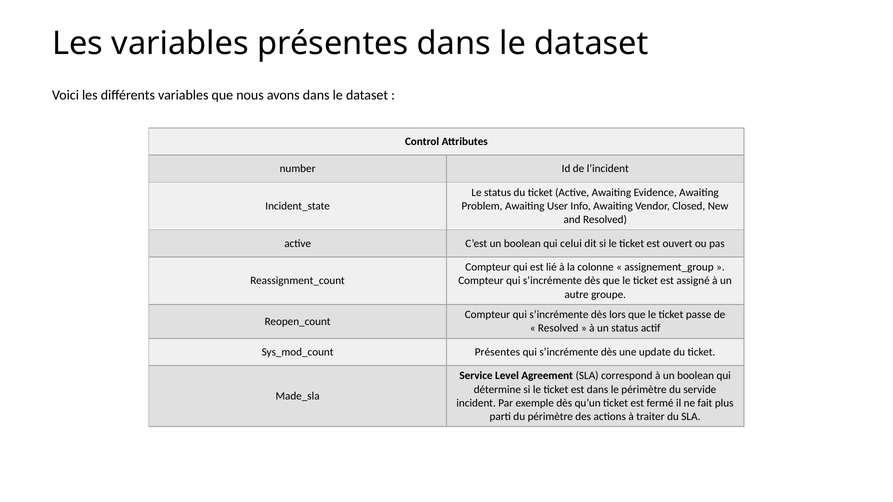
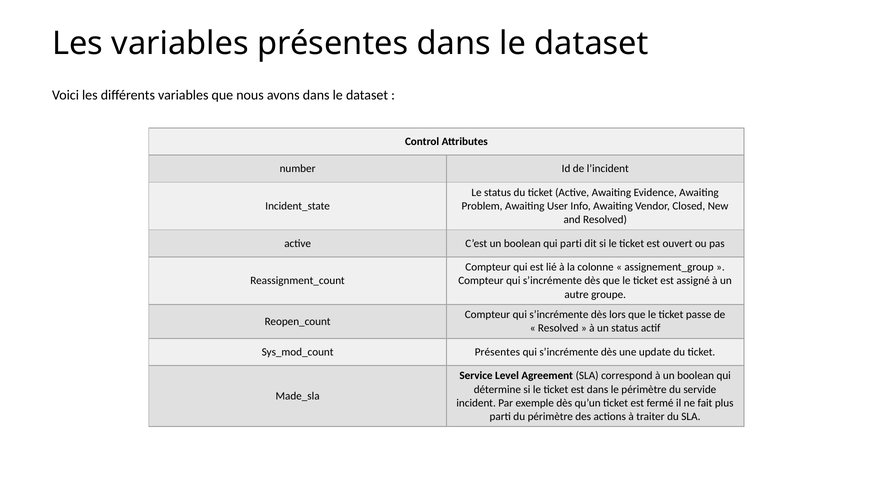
qui celui: celui -> parti
